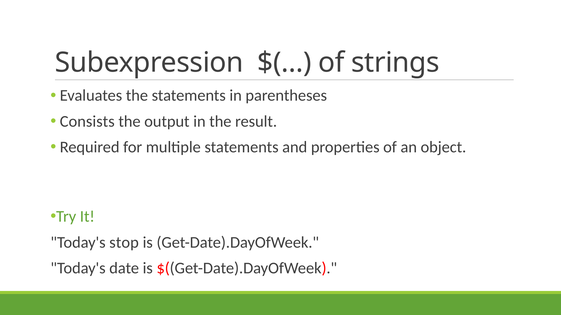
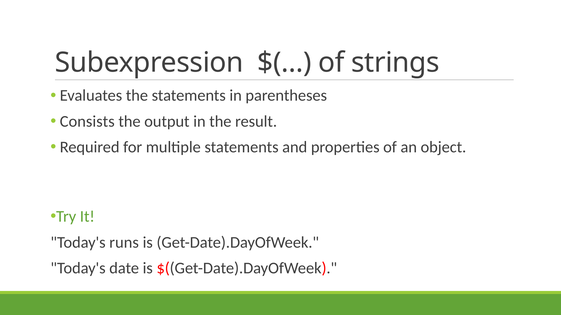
stop: stop -> runs
